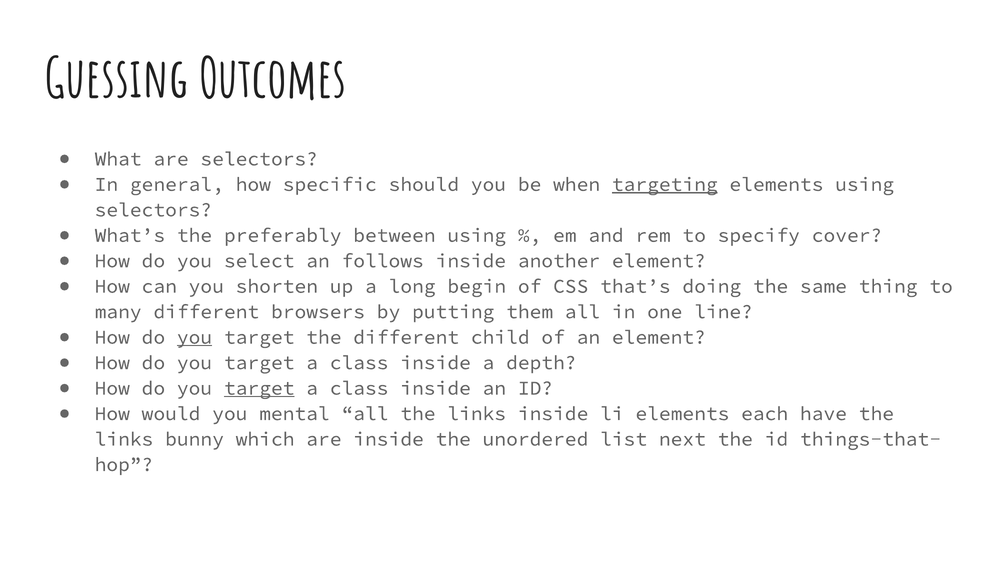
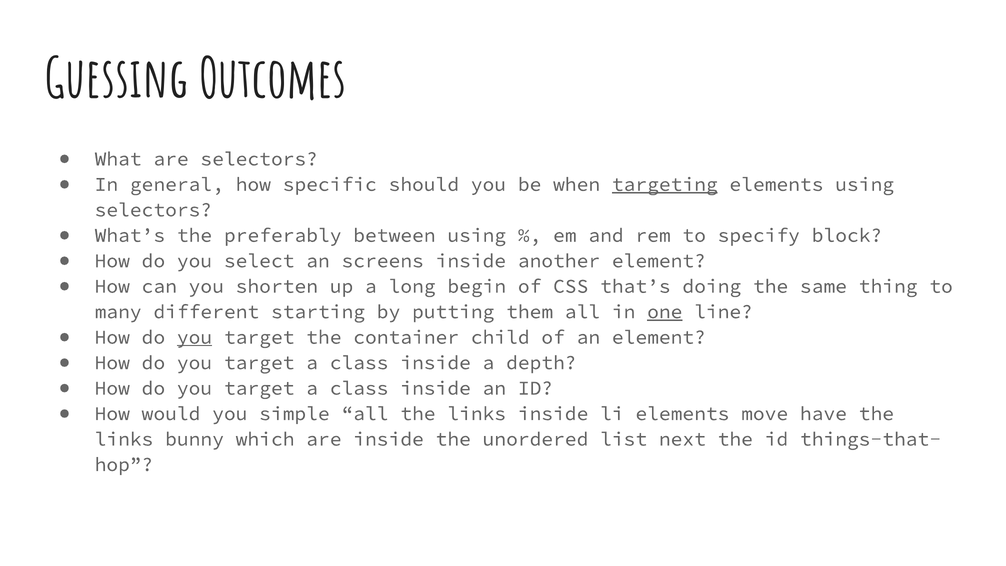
cover: cover -> block
follows: follows -> screens
browsers: browsers -> starting
one underline: none -> present
the different: different -> container
target at (259, 388) underline: present -> none
mental: mental -> simple
each: each -> move
